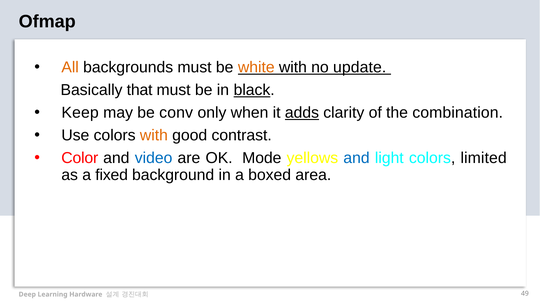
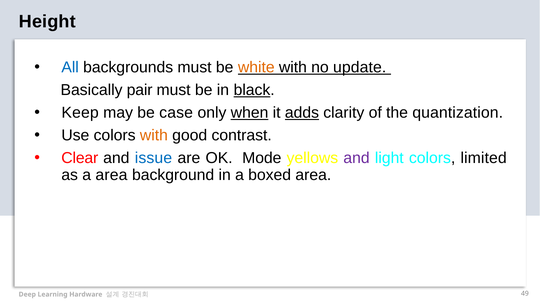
Ofmap: Ofmap -> Height
All colour: orange -> blue
that: that -> pair
conv: conv -> case
when underline: none -> present
combination: combination -> quantization
Color: Color -> Clear
video: video -> issue
and at (356, 158) colour: blue -> purple
a fixed: fixed -> area
